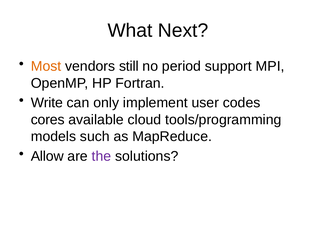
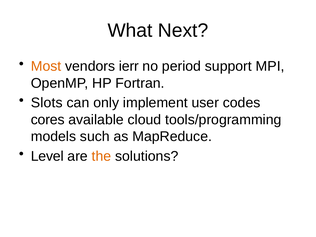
still: still -> ierr
Write: Write -> Slots
Allow: Allow -> Level
the colour: purple -> orange
